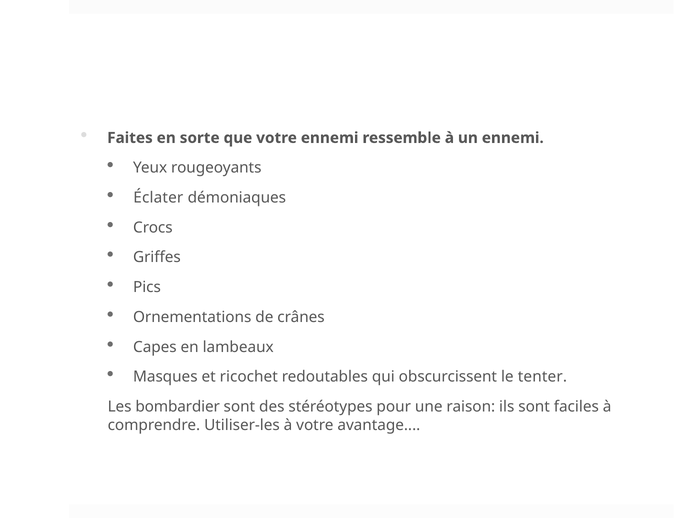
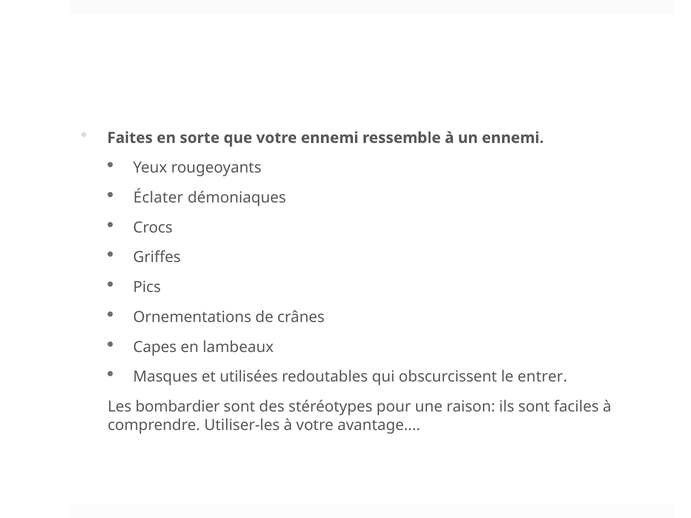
ricochet: ricochet -> utilisées
tenter: tenter -> entrer
